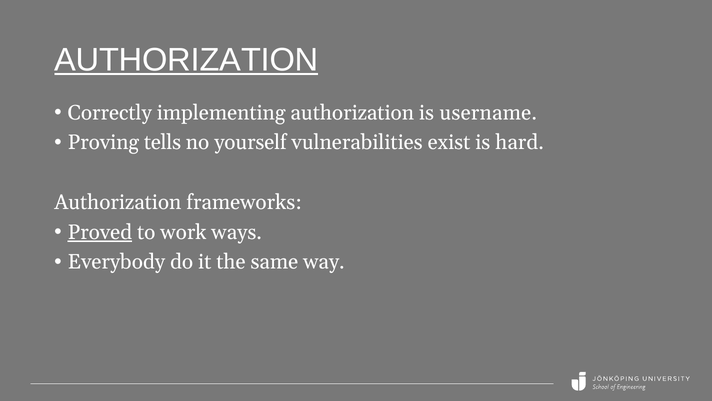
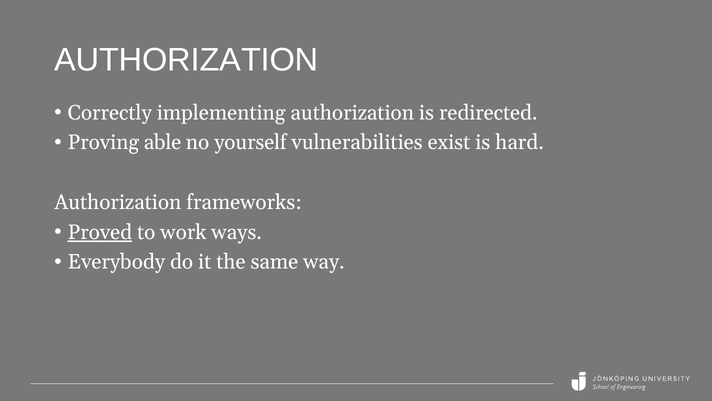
AUTHORIZATION at (186, 60) underline: present -> none
username: username -> redirected
tells: tells -> able
